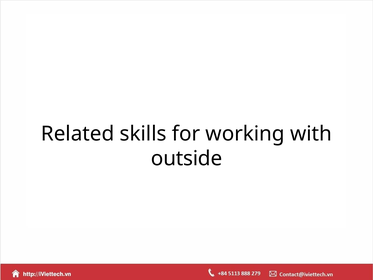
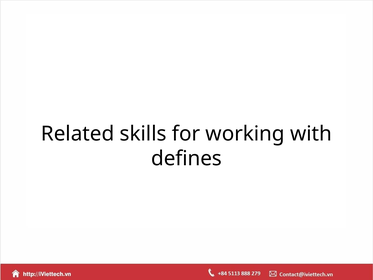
outside: outside -> defines
